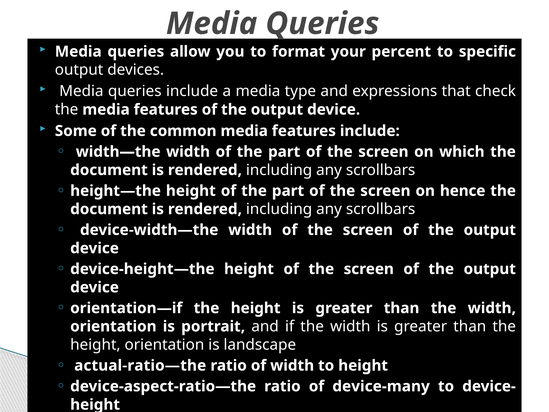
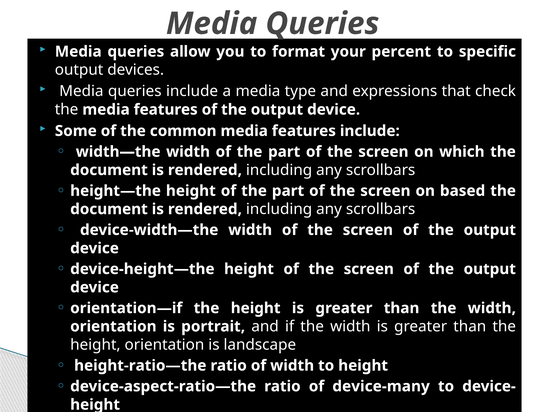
hence: hence -> based
actual-ratio—the: actual-ratio—the -> height-ratio—the
